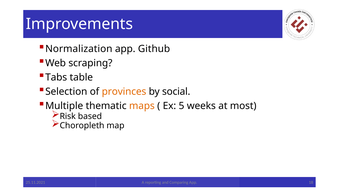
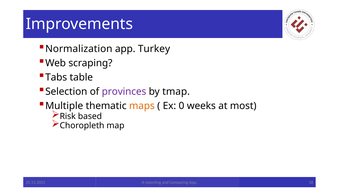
Github: Github -> Turkey
provinces colour: orange -> purple
social: social -> tmap
5: 5 -> 0
